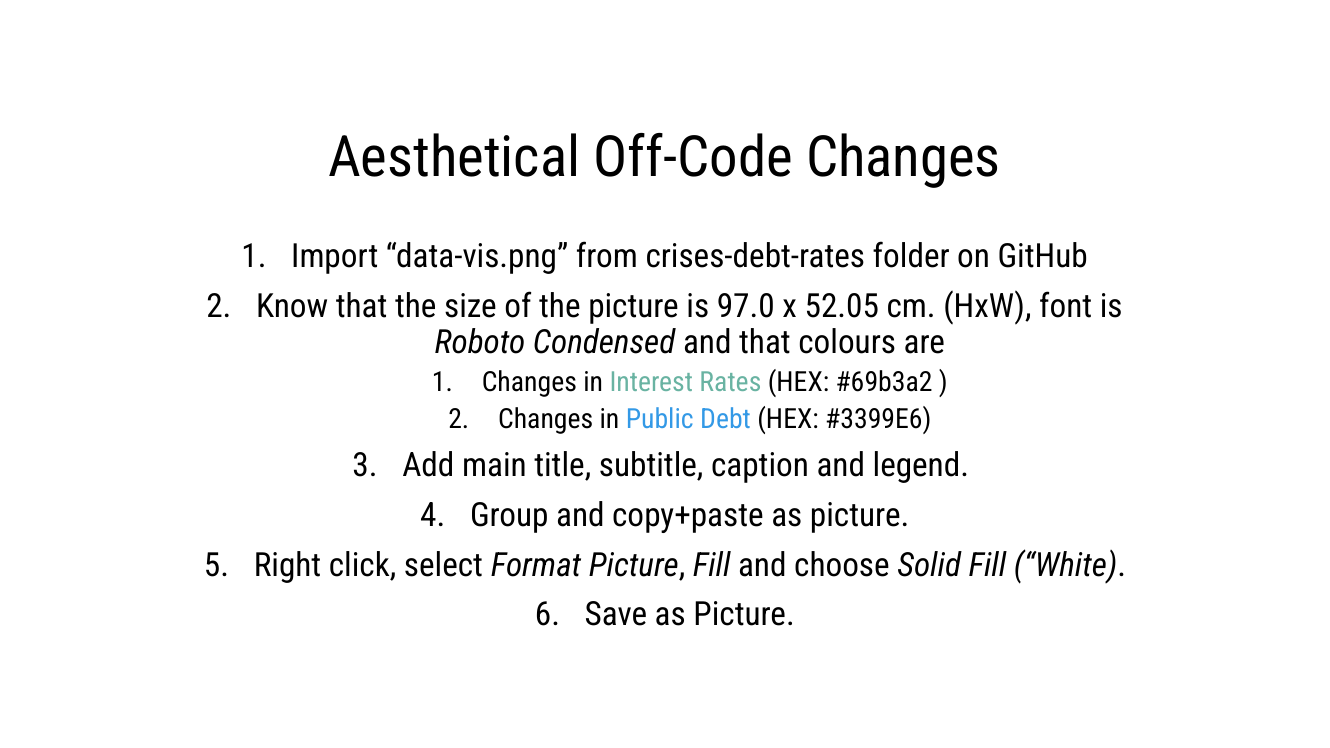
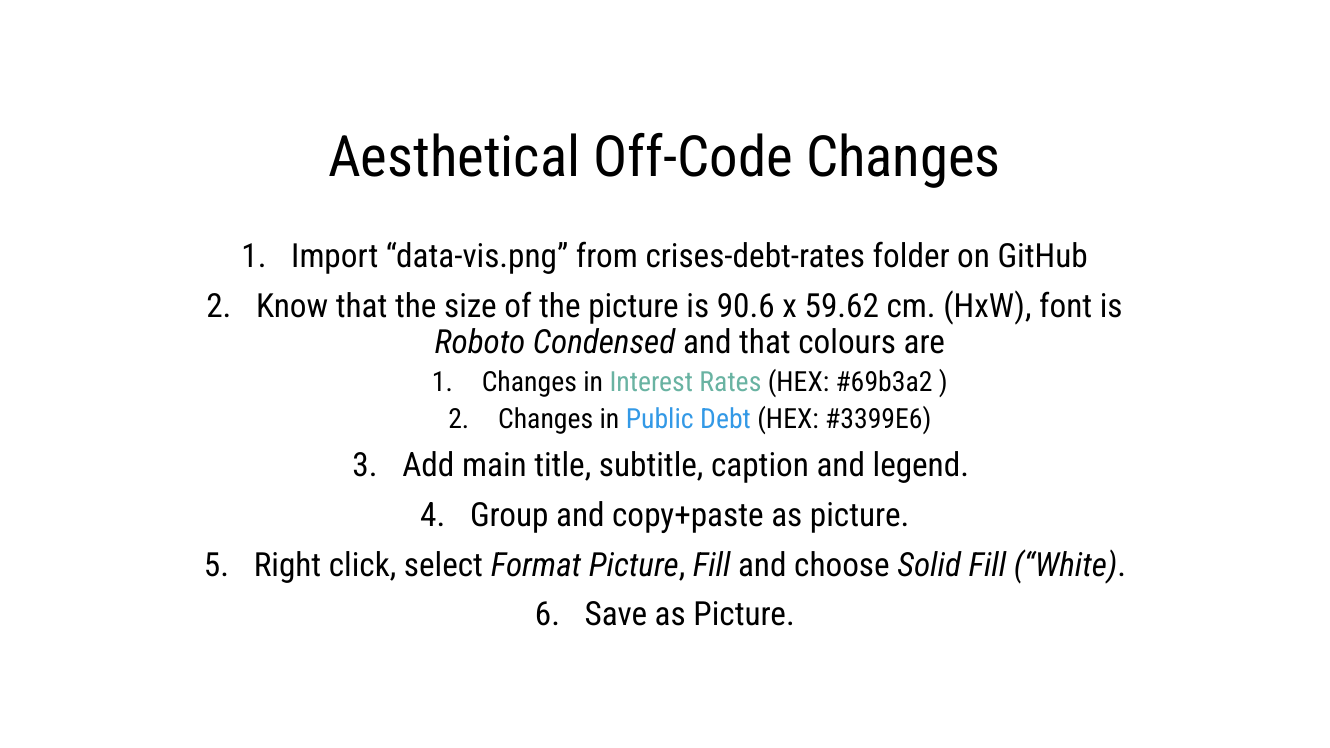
97.0: 97.0 -> 90.6
52.05: 52.05 -> 59.62
